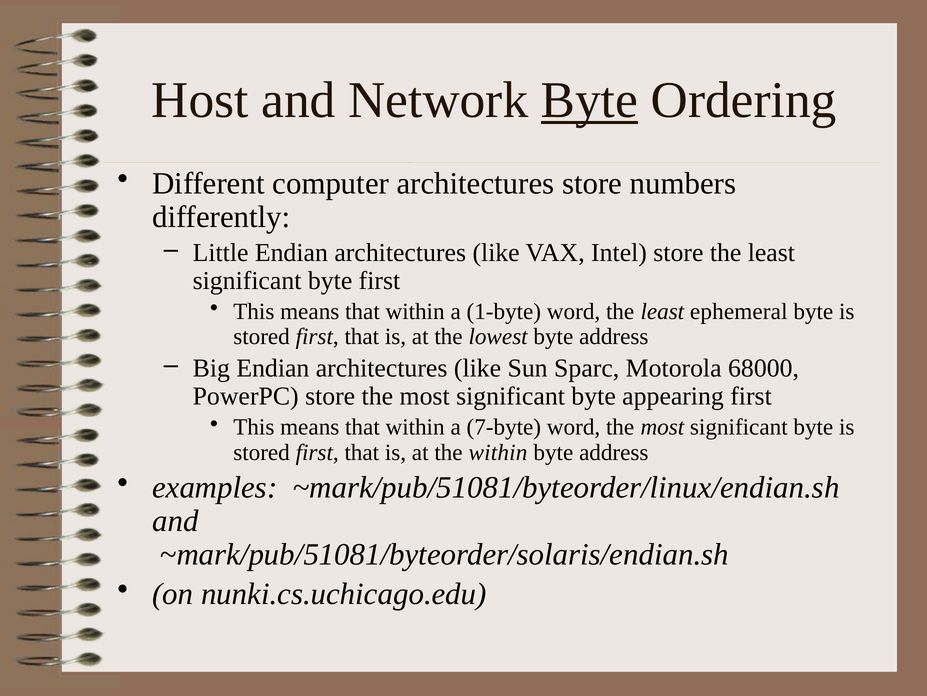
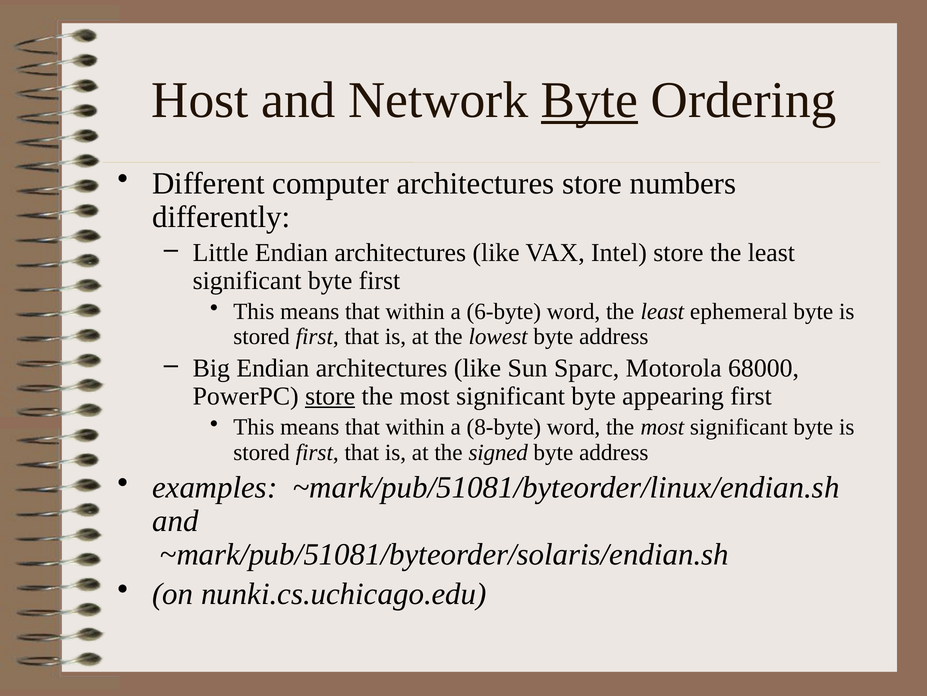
1-byte: 1-byte -> 6-byte
store at (330, 396) underline: none -> present
7-byte: 7-byte -> 8-byte
the within: within -> signed
